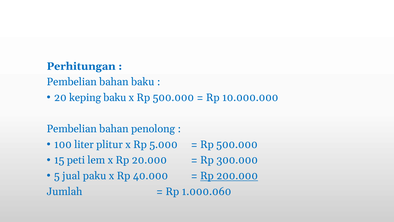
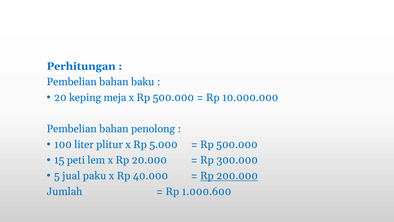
keping baku: baku -> meja
1.000.060: 1.000.060 -> 1.000.600
